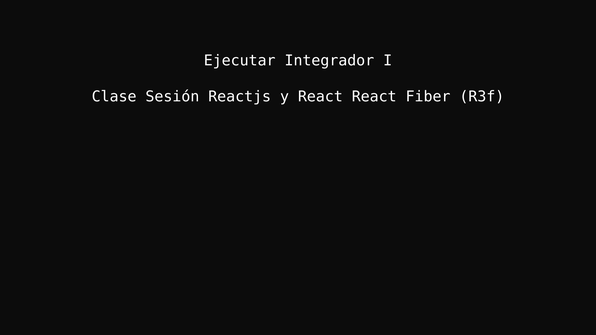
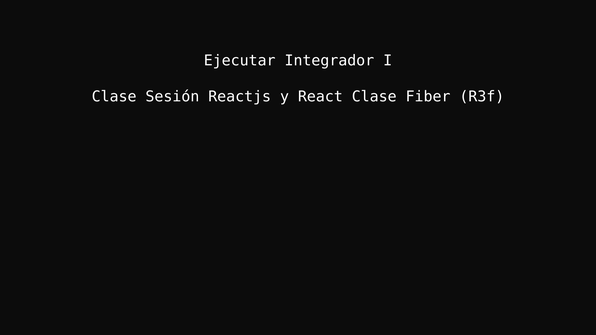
React React: React -> Clase
